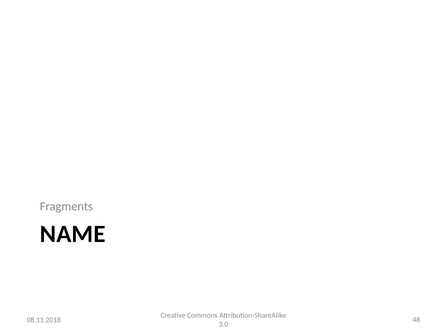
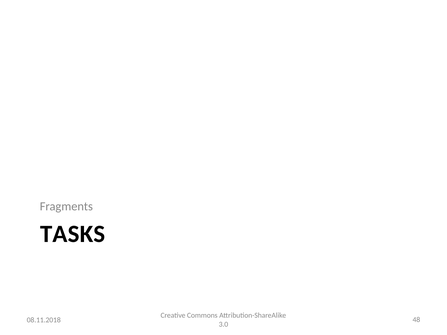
NAME: NAME -> TASKS
